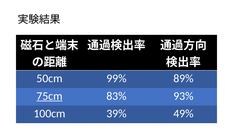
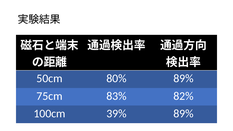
99%: 99% -> 80%
75cm underline: present -> none
93%: 93% -> 82%
39% 49%: 49% -> 89%
